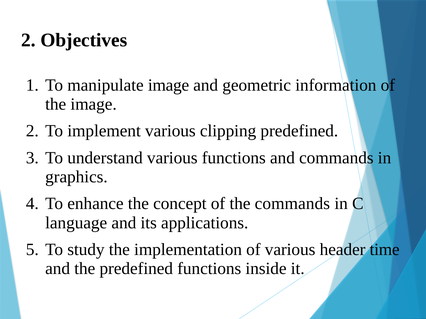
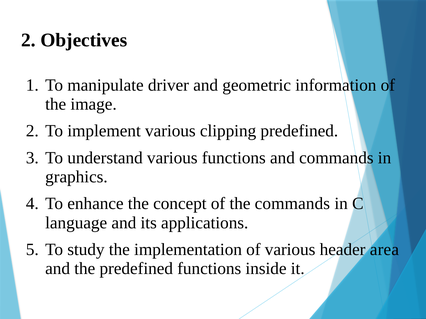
manipulate image: image -> driver
time: time -> area
